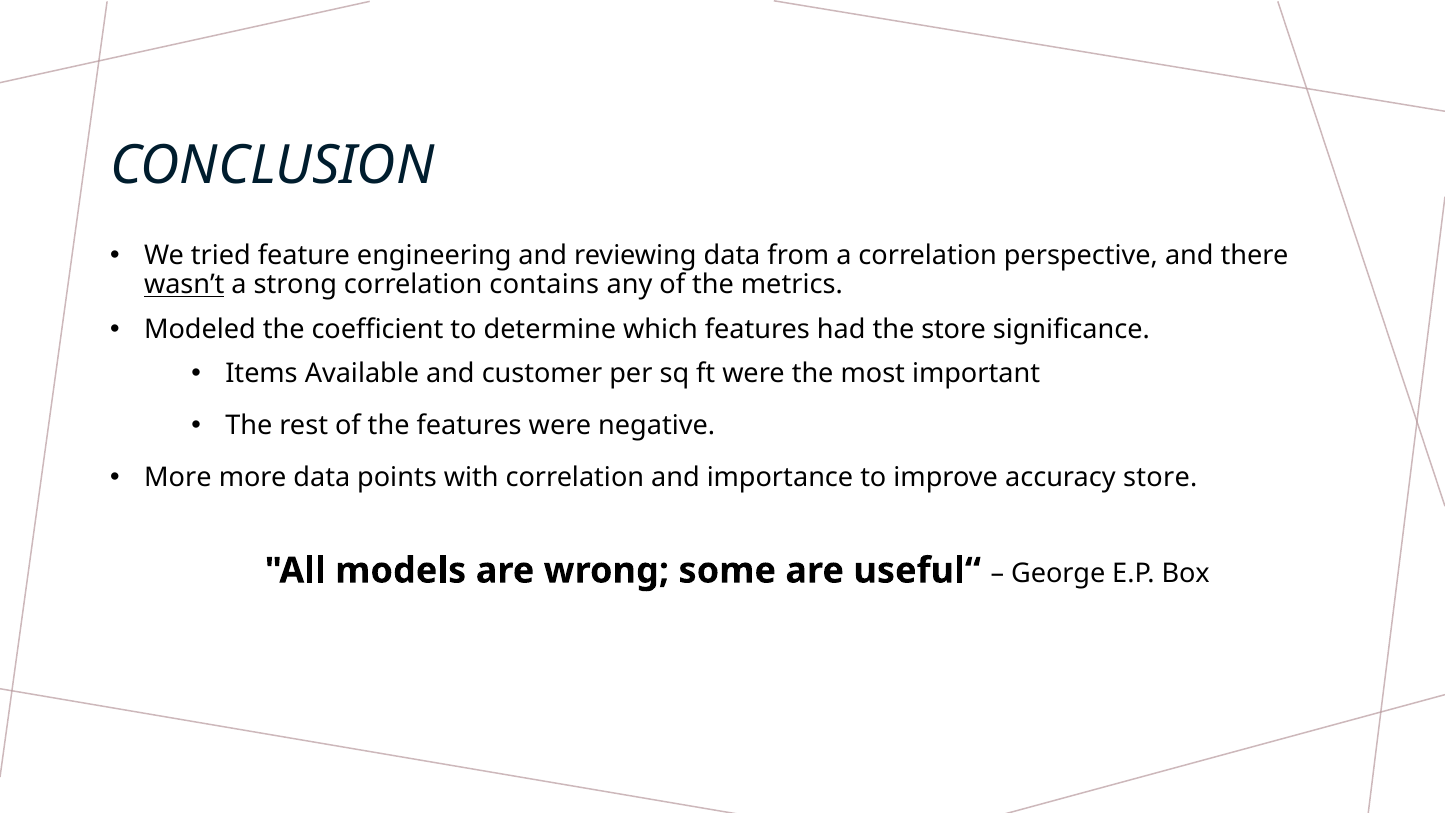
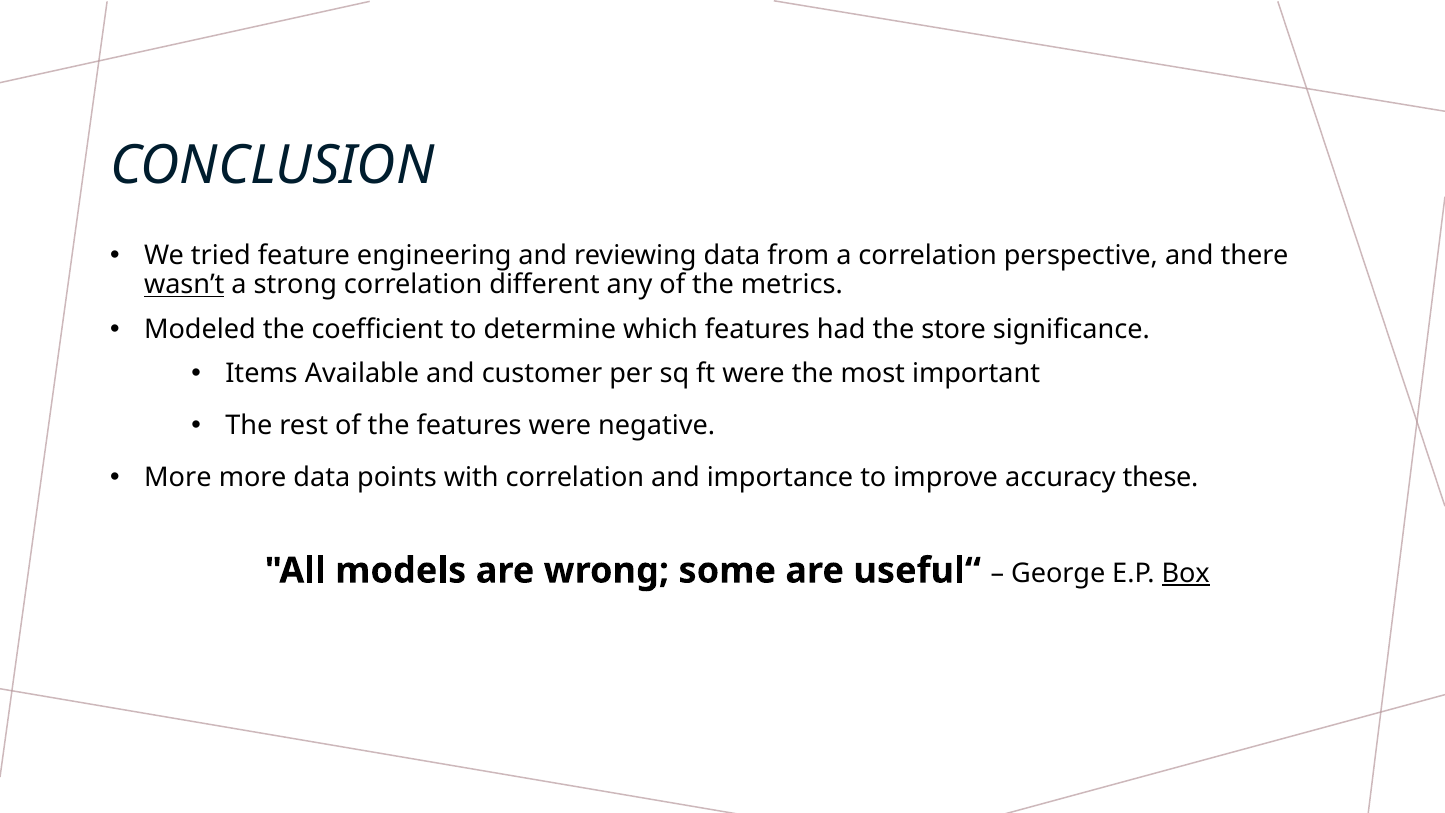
contains: contains -> different
accuracy store: store -> these
Box underline: none -> present
